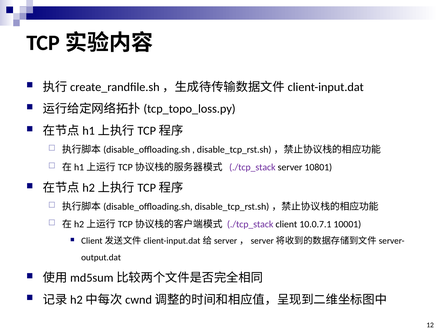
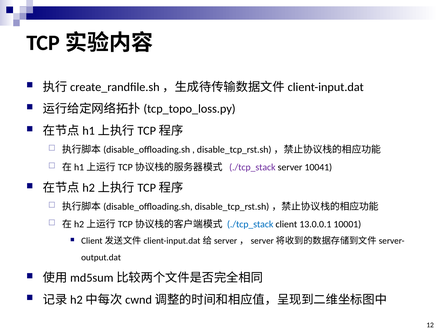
10801: 10801 -> 10041
./tcp_stack at (250, 224) colour: purple -> blue
10.0.7.1: 10.0.7.1 -> 13.0.0.1
